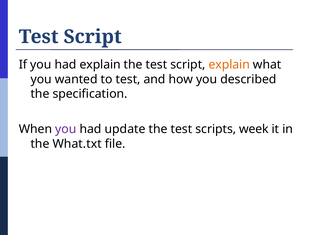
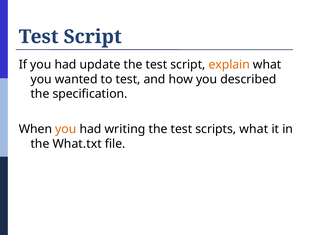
had explain: explain -> update
you at (66, 129) colour: purple -> orange
update: update -> writing
scripts week: week -> what
